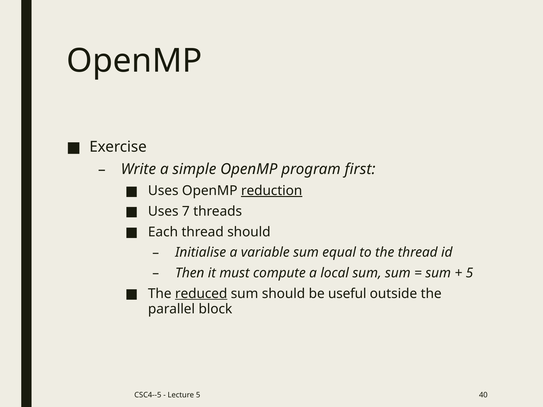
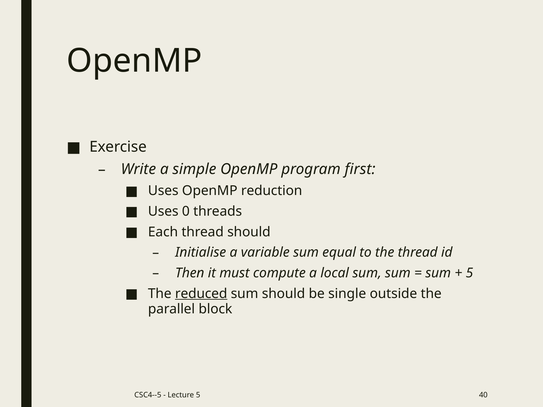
reduction underline: present -> none
7: 7 -> 0
useful: useful -> single
